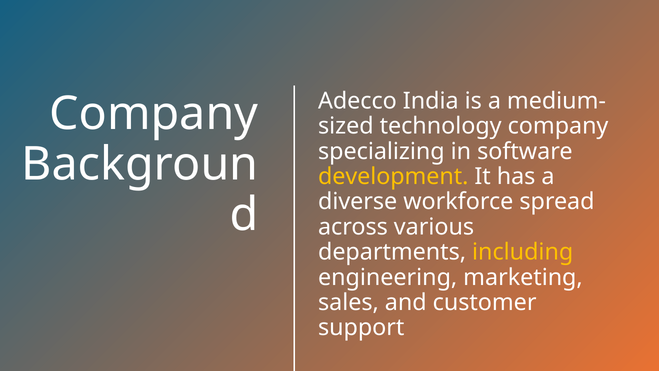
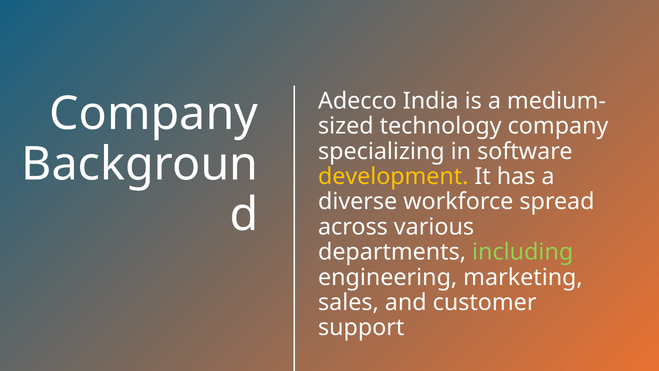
including colour: yellow -> light green
